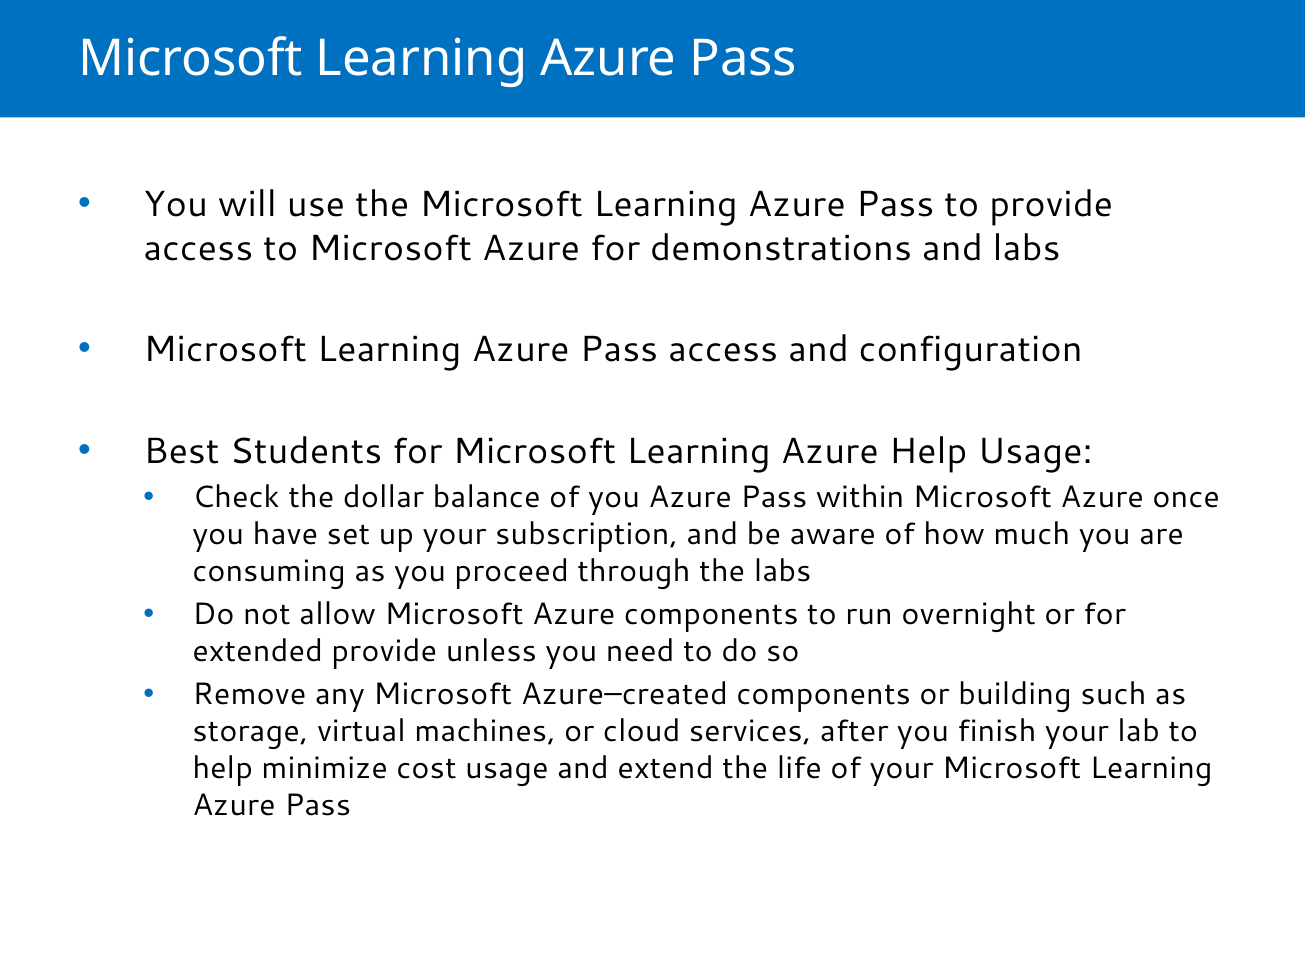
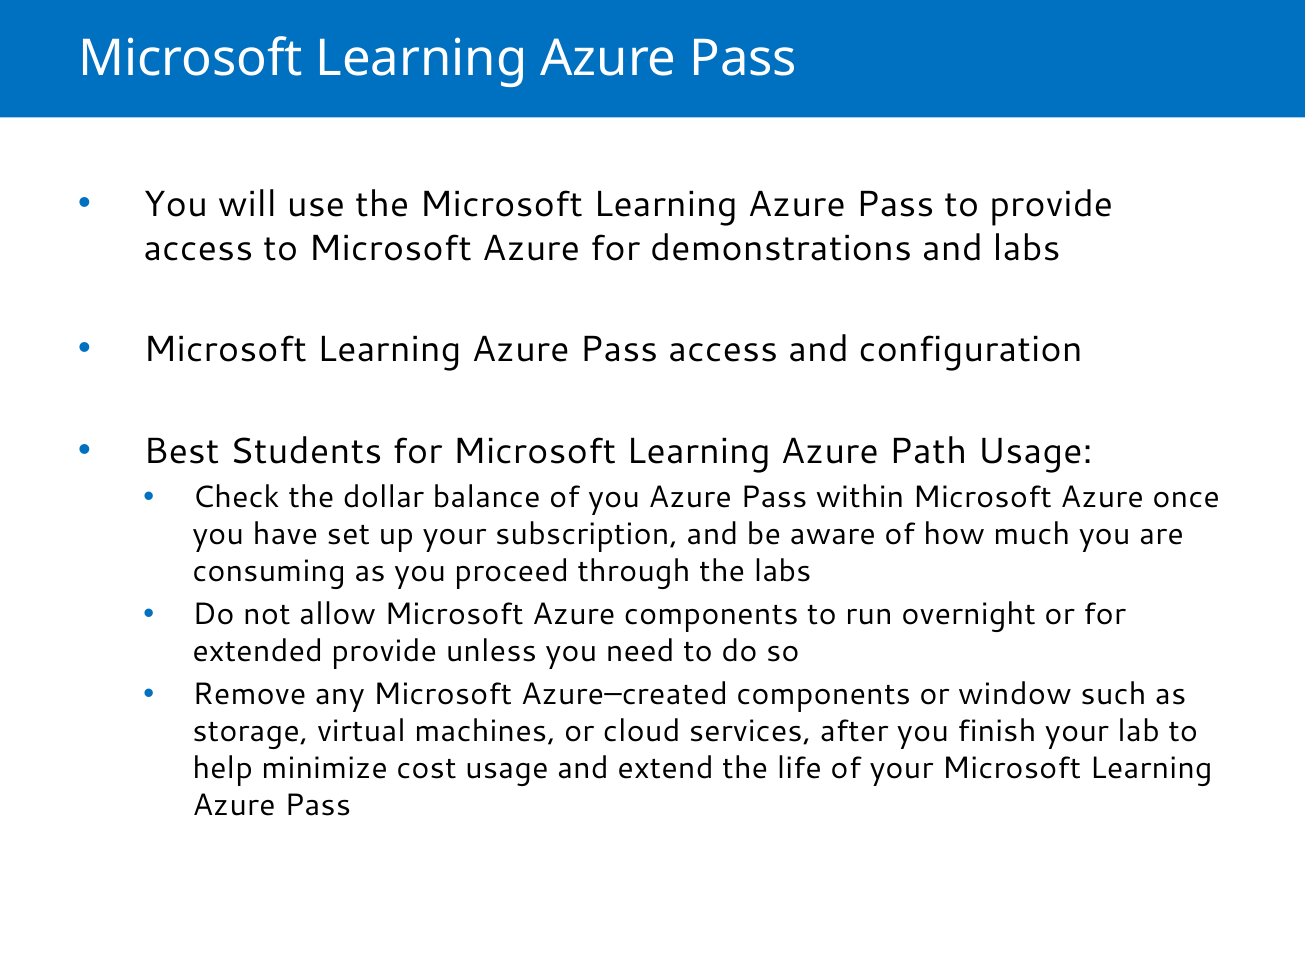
Azure Help: Help -> Path
building: building -> window
